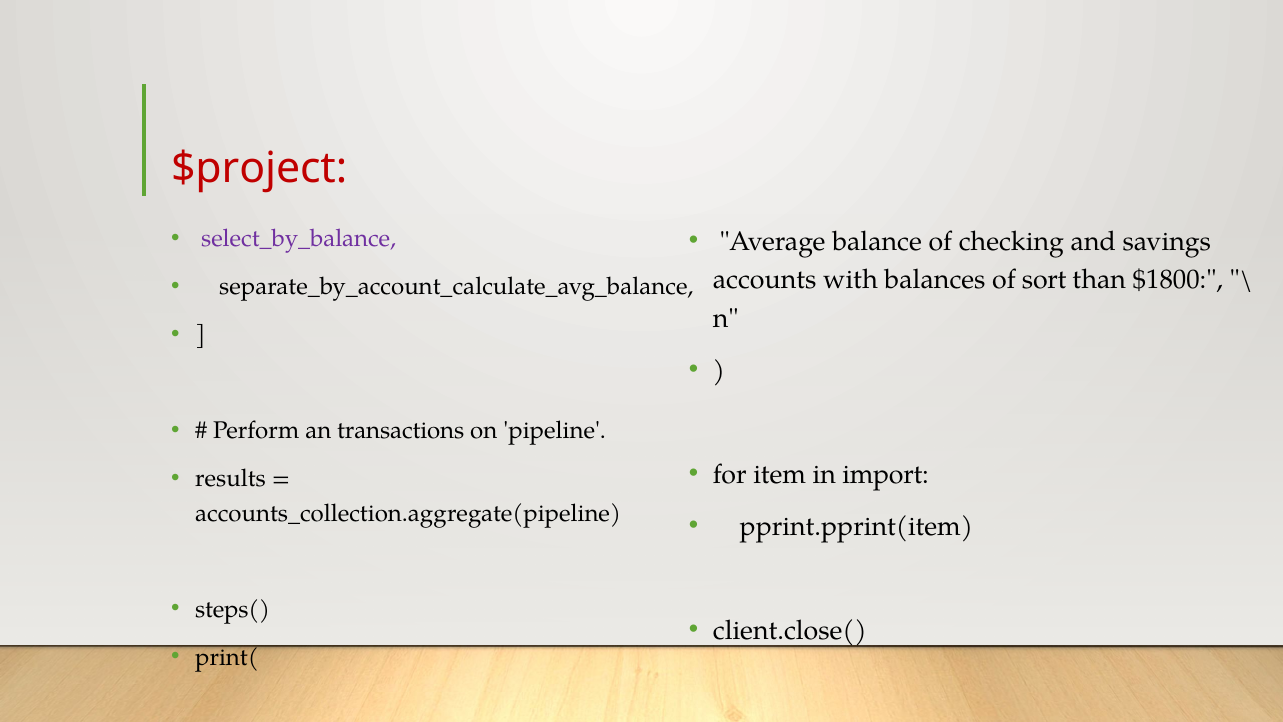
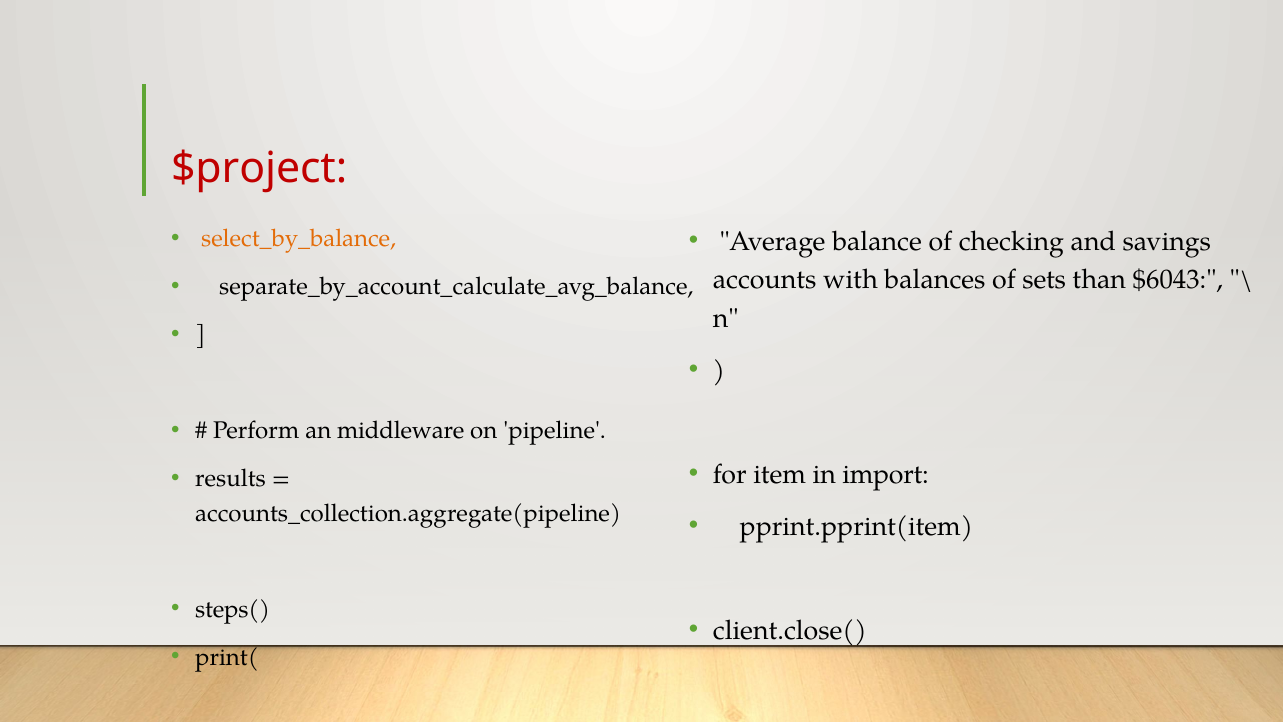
select_by_balance colour: purple -> orange
sort: sort -> sets
$1800: $1800 -> $6043
transactions: transactions -> middleware
